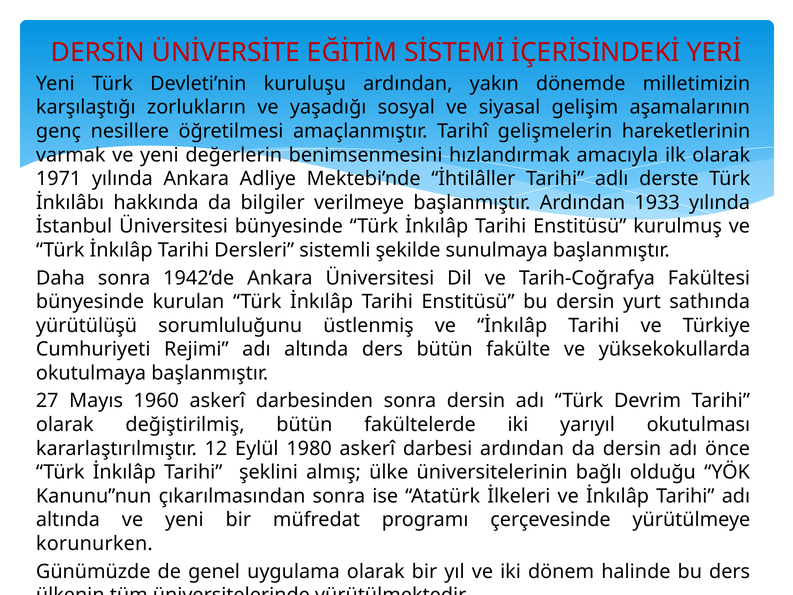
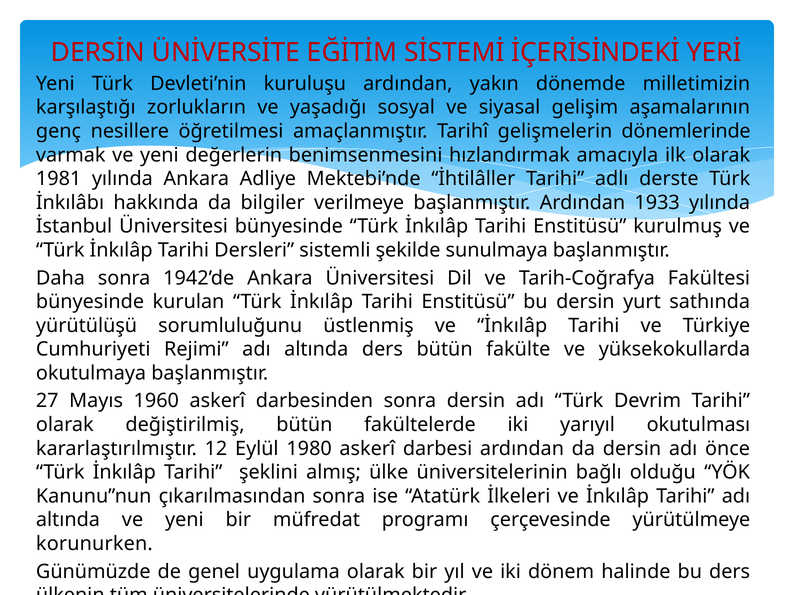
hareketlerinin: hareketlerinin -> dönemlerinde
1971: 1971 -> 1981
